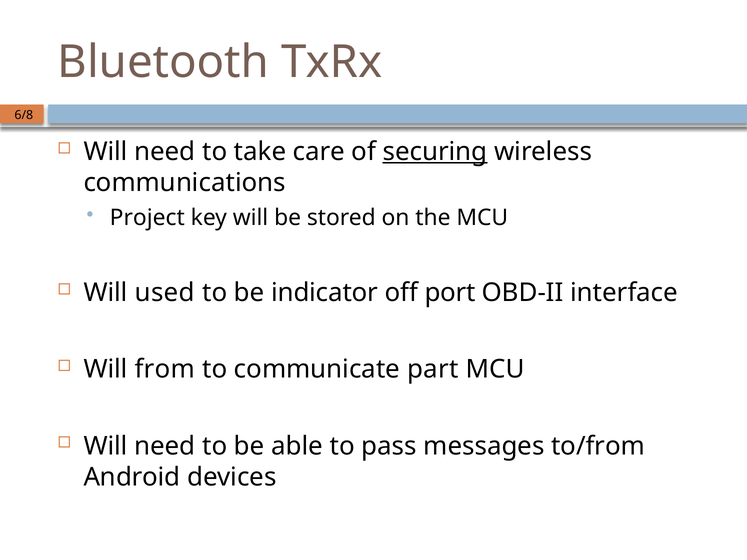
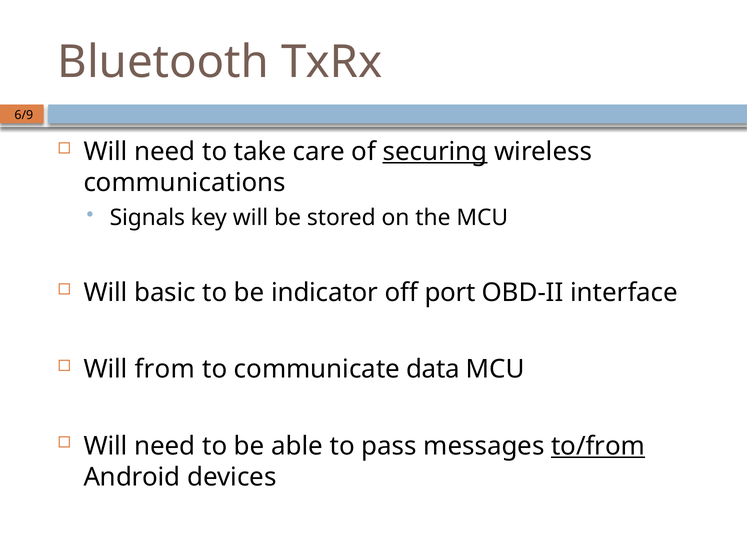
6/8: 6/8 -> 6/9
Project: Project -> Signals
used: used -> basic
part: part -> data
to/from underline: none -> present
